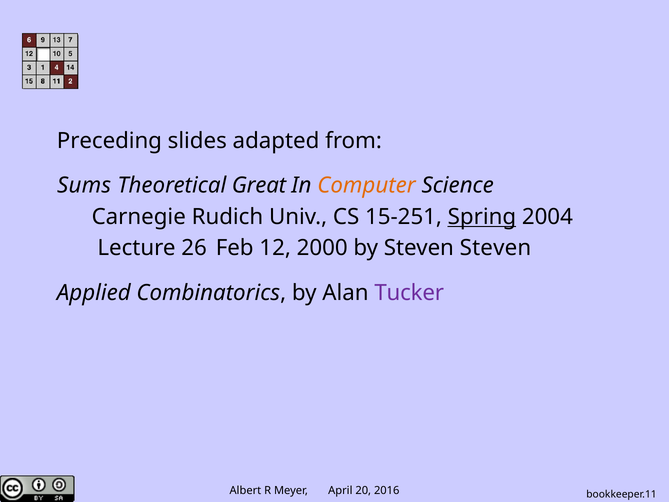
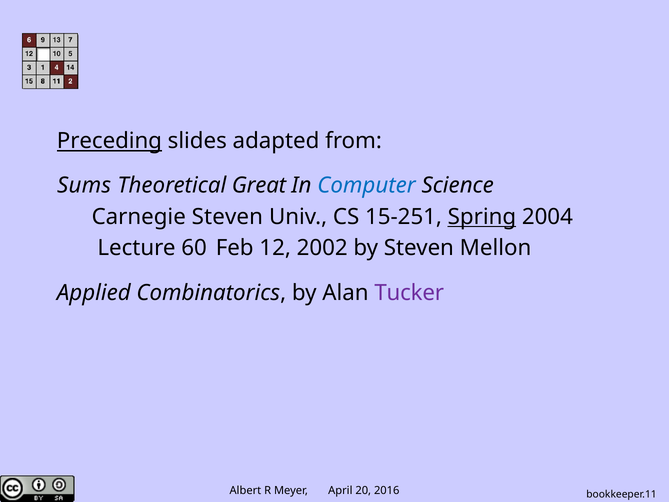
Preceding underline: none -> present
Computer colour: orange -> blue
Carnegie Rudich: Rudich -> Steven
26: 26 -> 60
2000: 2000 -> 2002
Steven Steven: Steven -> Mellon
